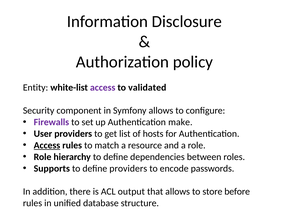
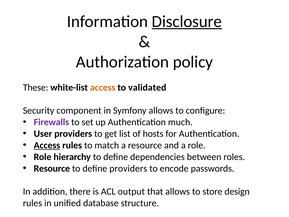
Disclosure underline: none -> present
Entity: Entity -> These
access at (103, 87) colour: purple -> orange
make: make -> much
Supports at (52, 168): Supports -> Resource
before: before -> design
